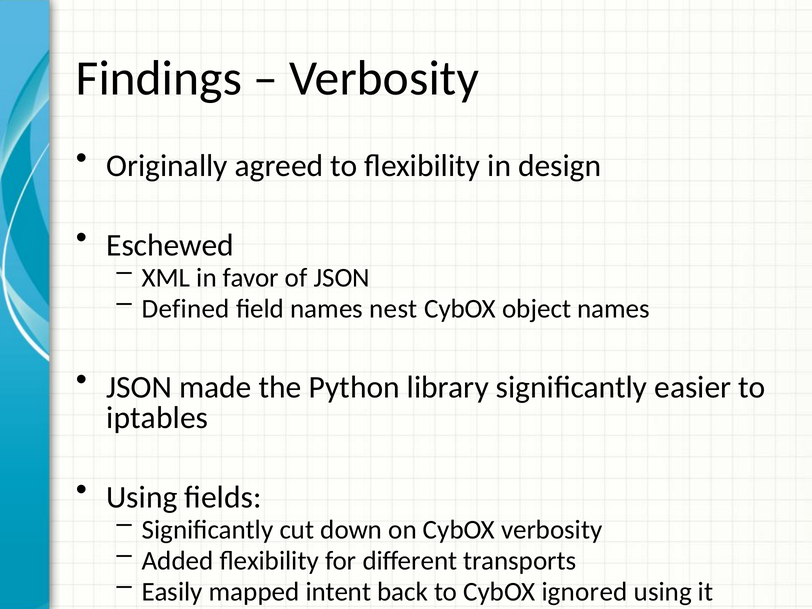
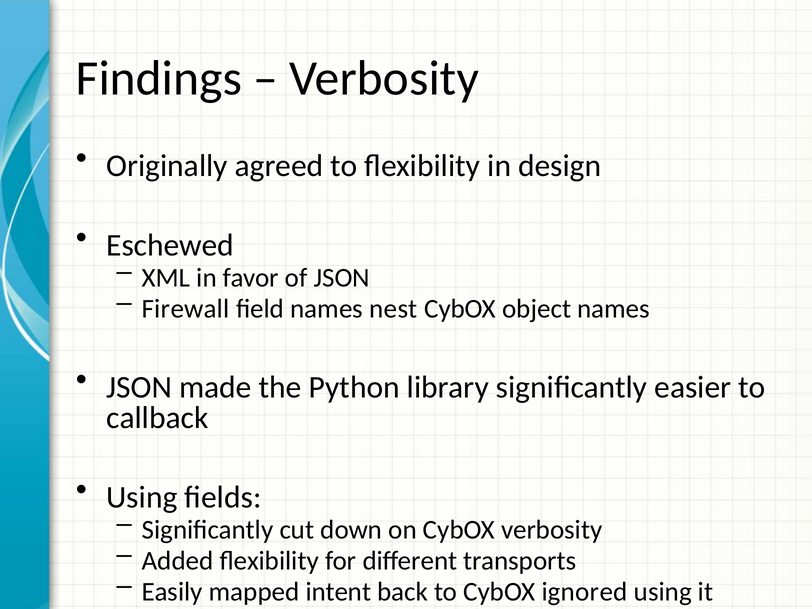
Defined: Defined -> Firewall
iptables: iptables -> callback
